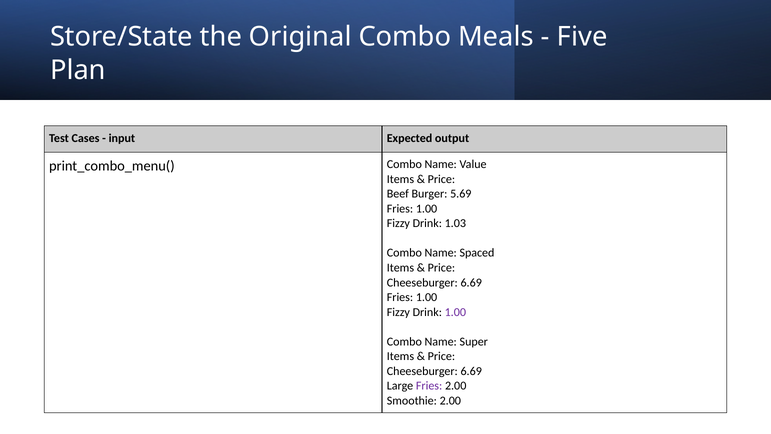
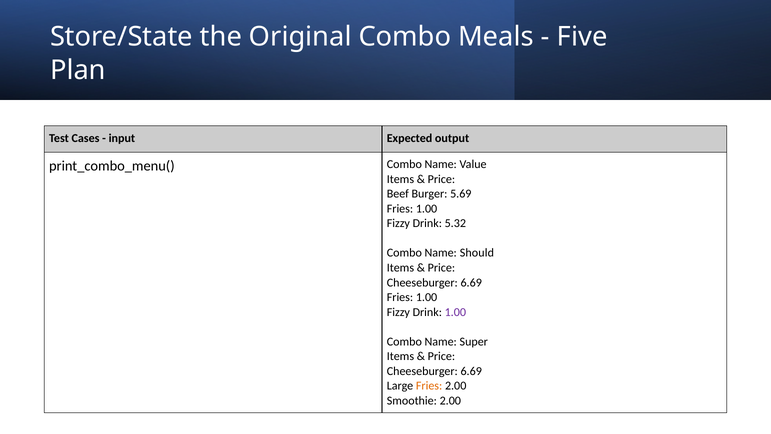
1.03: 1.03 -> 5.32
Spaced: Spaced -> Should
Fries at (429, 386) colour: purple -> orange
